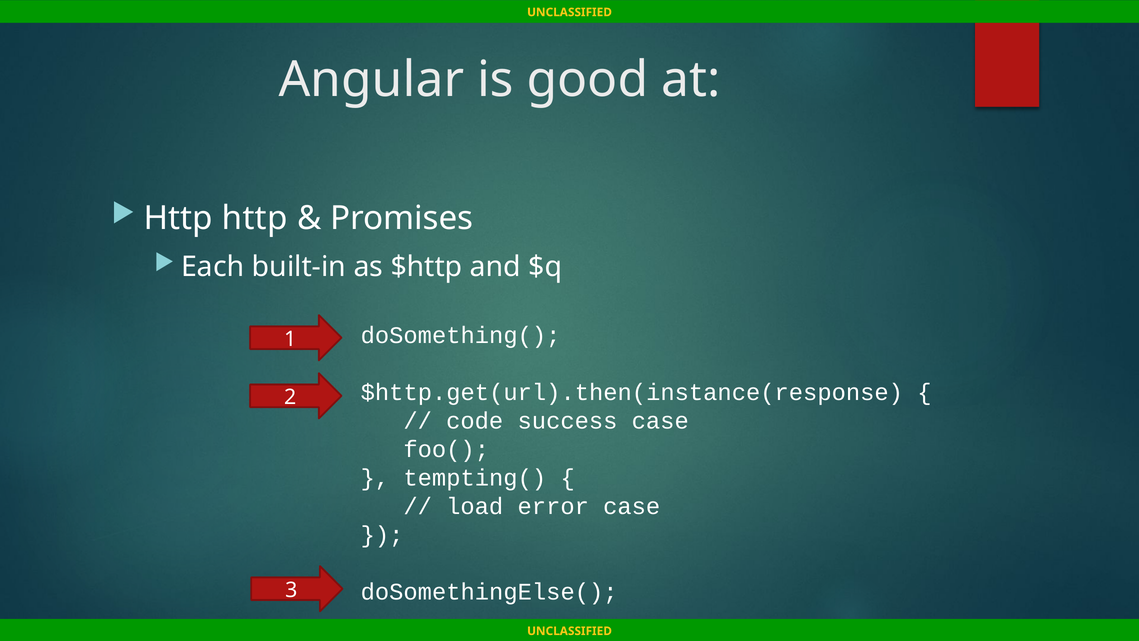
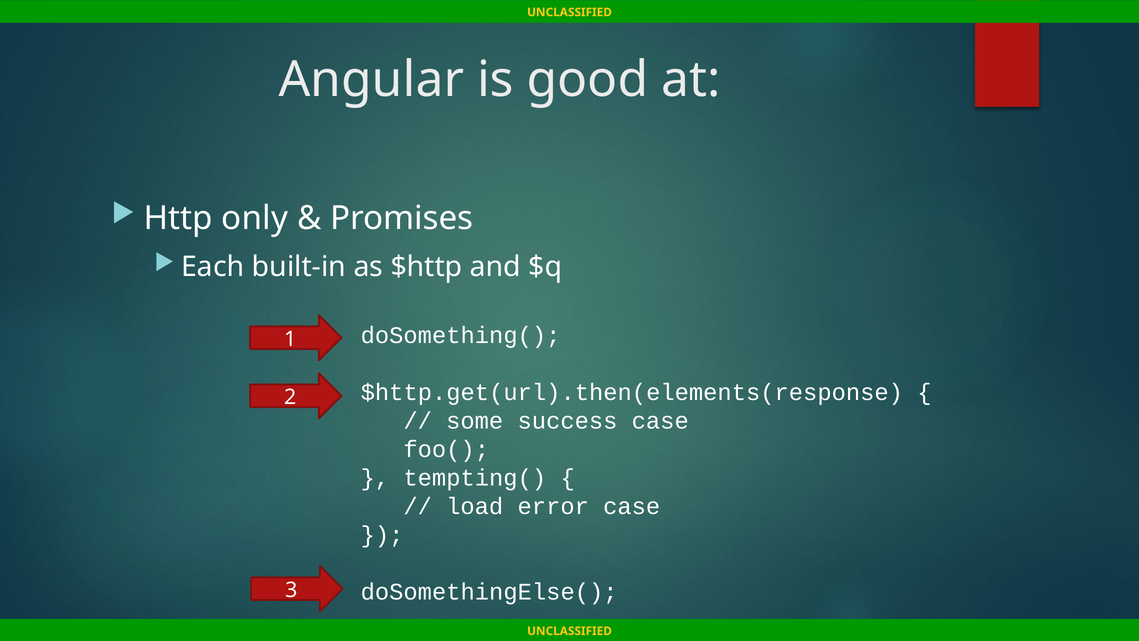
Http http: http -> only
$http.get(url).then(instance(response: $http.get(url).then(instance(response -> $http.get(url).then(elements(response
code: code -> some
